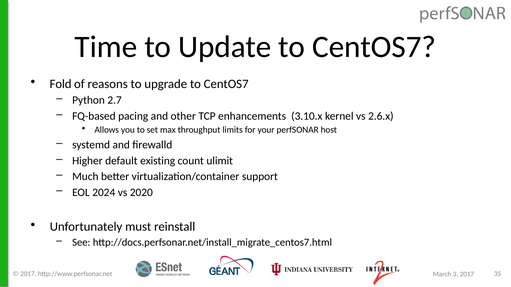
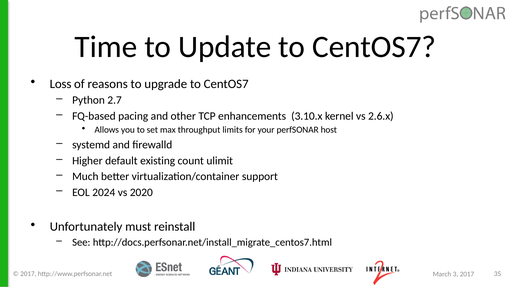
Fold: Fold -> Loss
